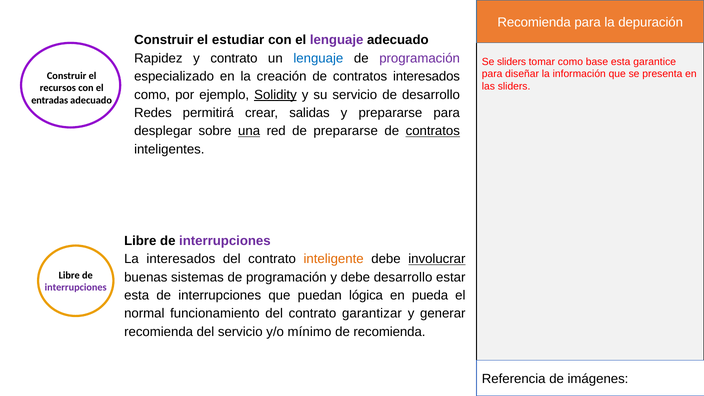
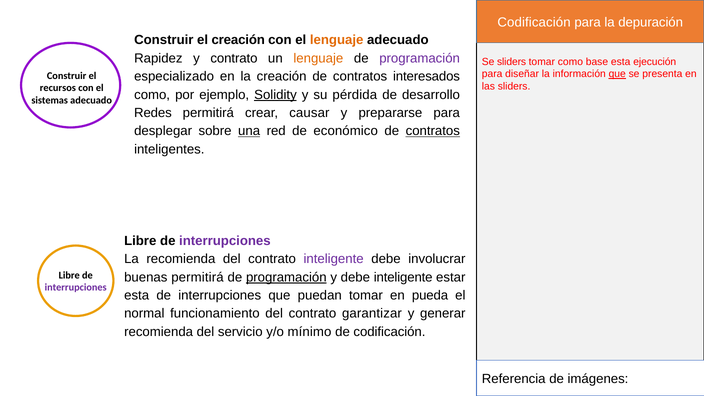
Recomienda at (534, 22): Recomienda -> Codificación
el estudiar: estudiar -> creación
lenguaje at (337, 40) colour: purple -> orange
lenguaje at (318, 58) colour: blue -> orange
garantice: garantice -> ejecución
que at (617, 74) underline: none -> present
su servicio: servicio -> pérdida
entradas: entradas -> sistemas
salidas: salidas -> causar
de prepararse: prepararse -> económico
La interesados: interesados -> recomienda
inteligente at (334, 259) colour: orange -> purple
involucrar underline: present -> none
buenas sistemas: sistemas -> permitirá
programación at (286, 277) underline: none -> present
debe desarrollo: desarrollo -> inteligente
puedan lógica: lógica -> tomar
de recomienda: recomienda -> codificación
